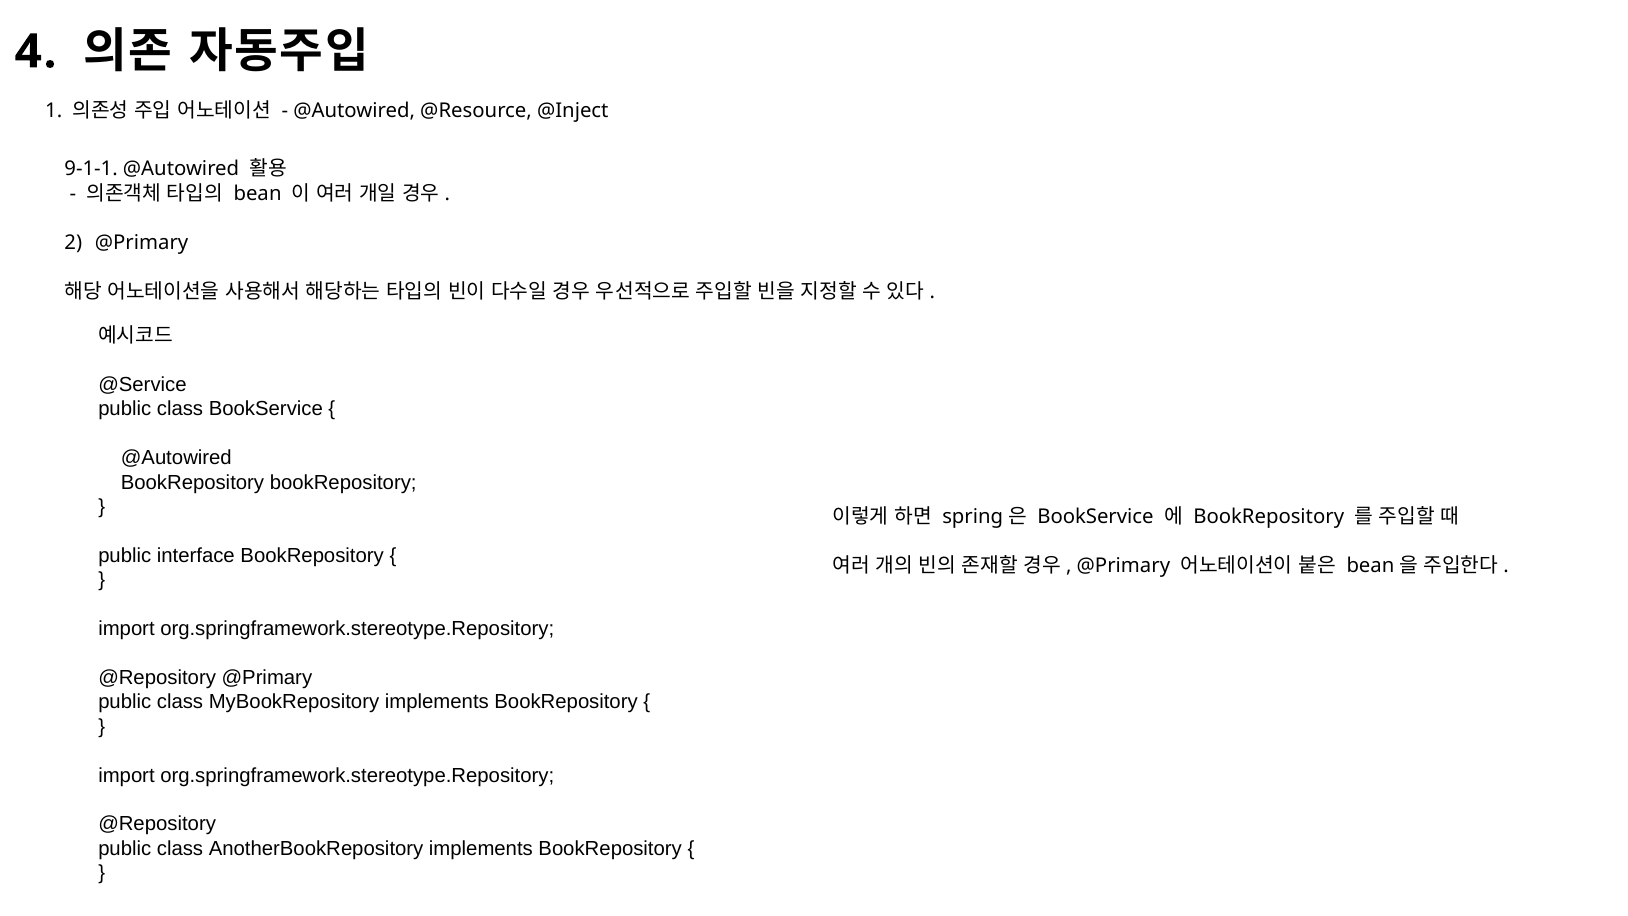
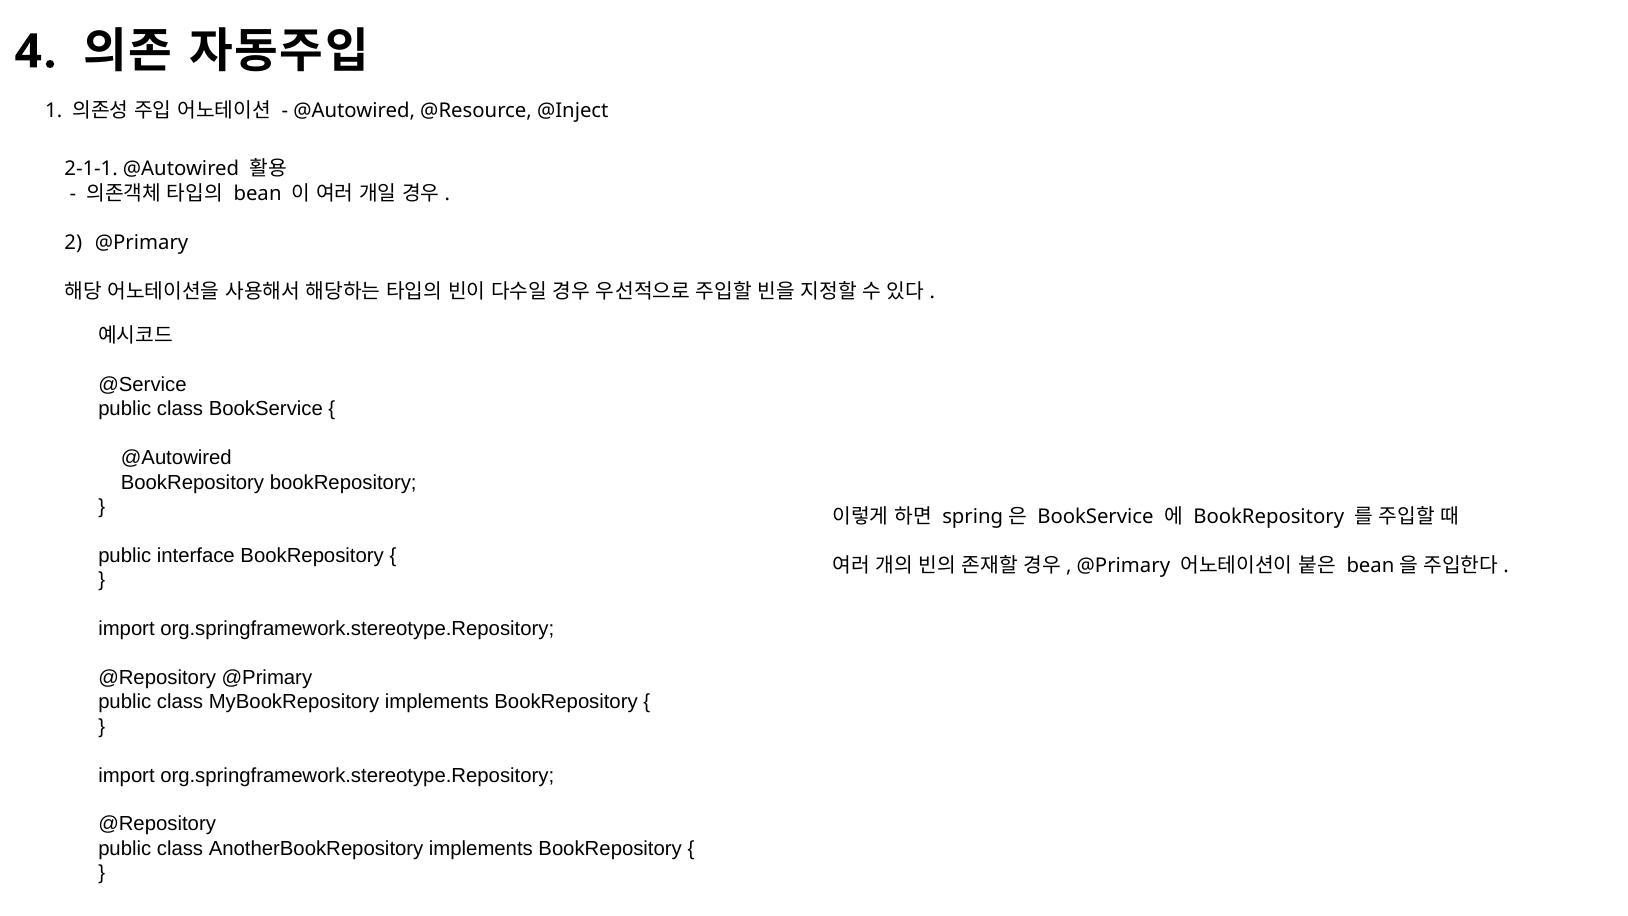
9-1-1: 9-1-1 -> 2-1-1
